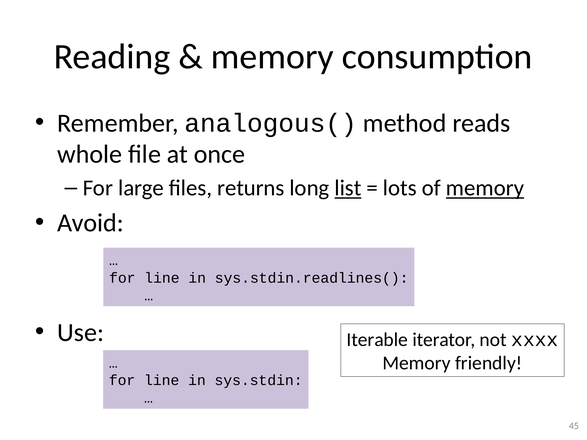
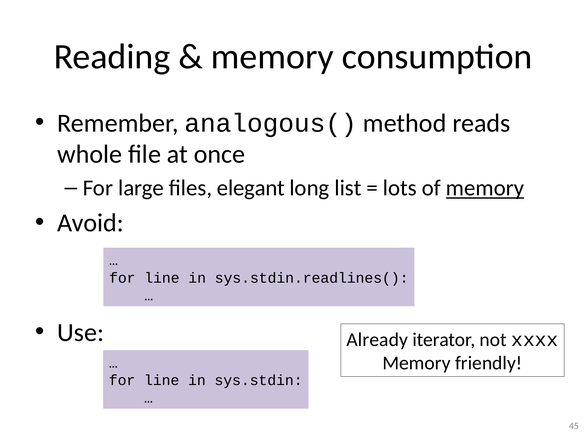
returns: returns -> elegant
list underline: present -> none
Iterable: Iterable -> Already
